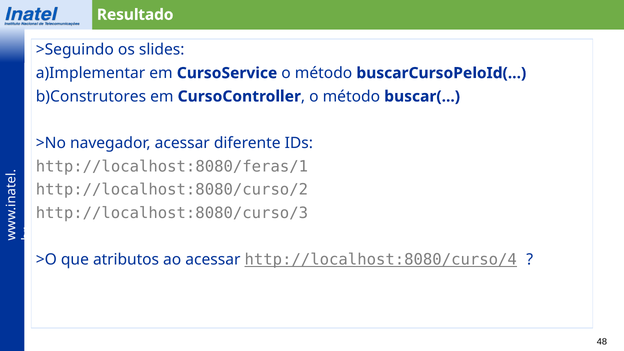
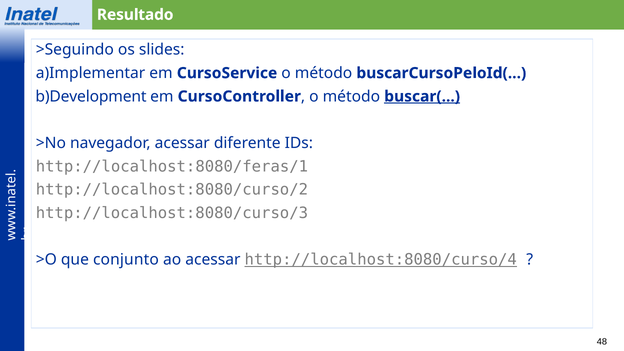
b)Construtores: b)Construtores -> b)Development
buscar( underline: none -> present
atributos: atributos -> conjunto
